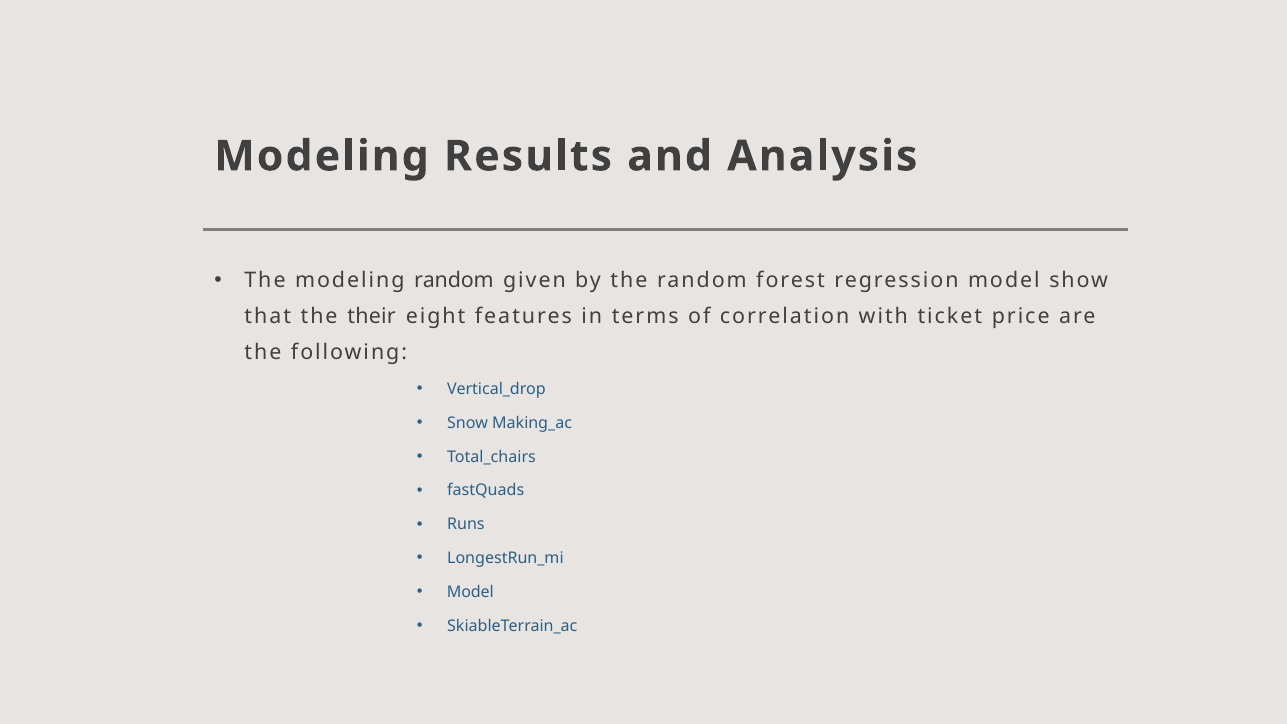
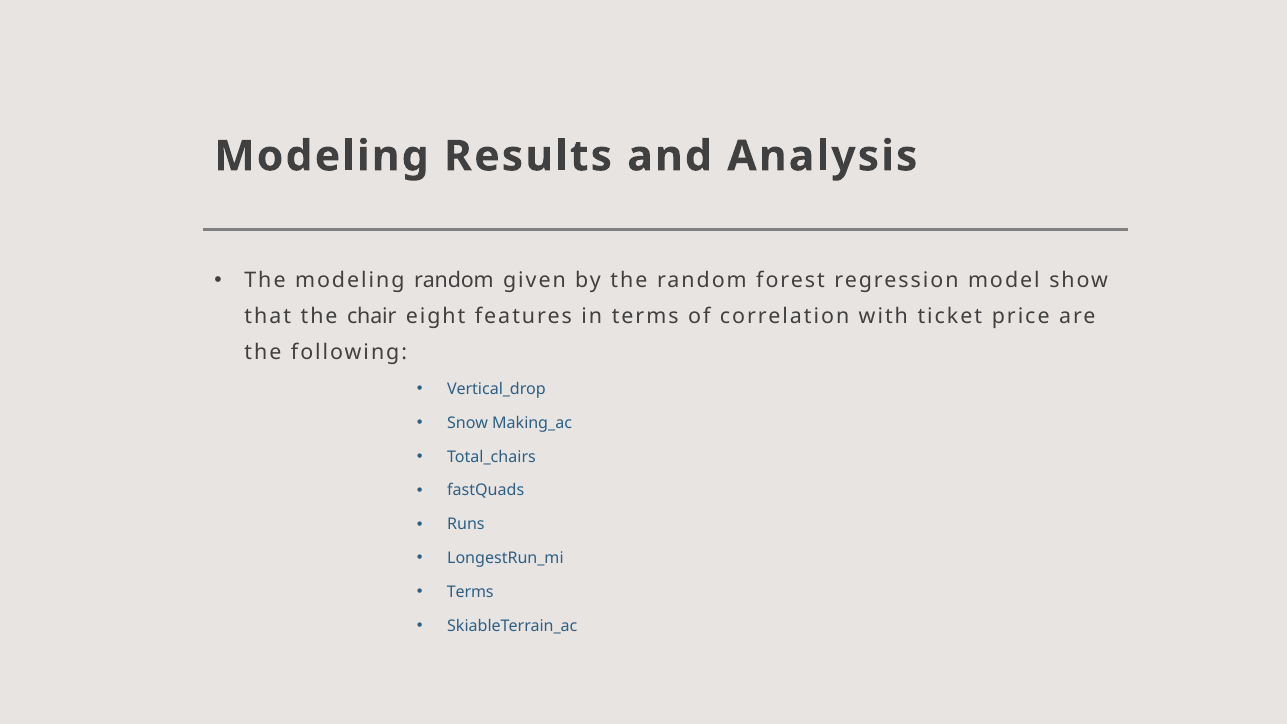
their: their -> chair
Model at (470, 592): Model -> Terms
